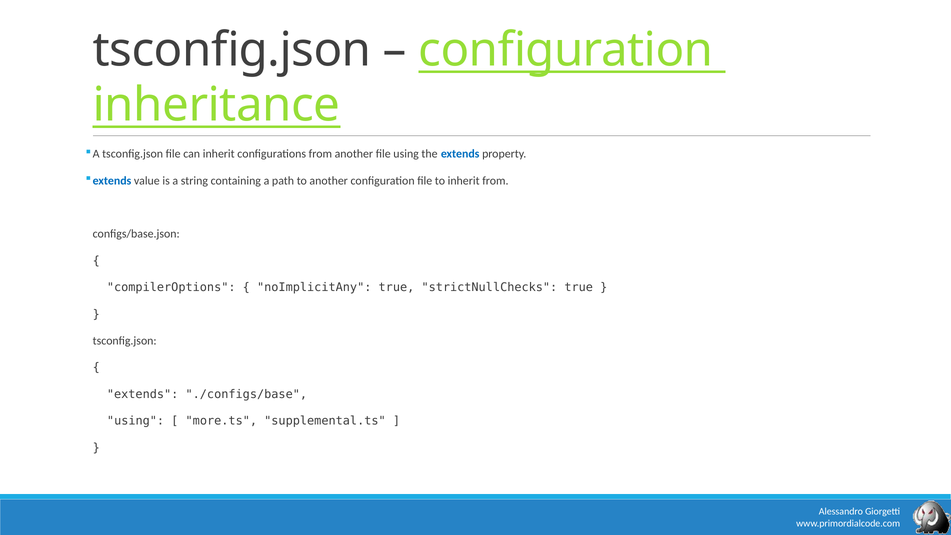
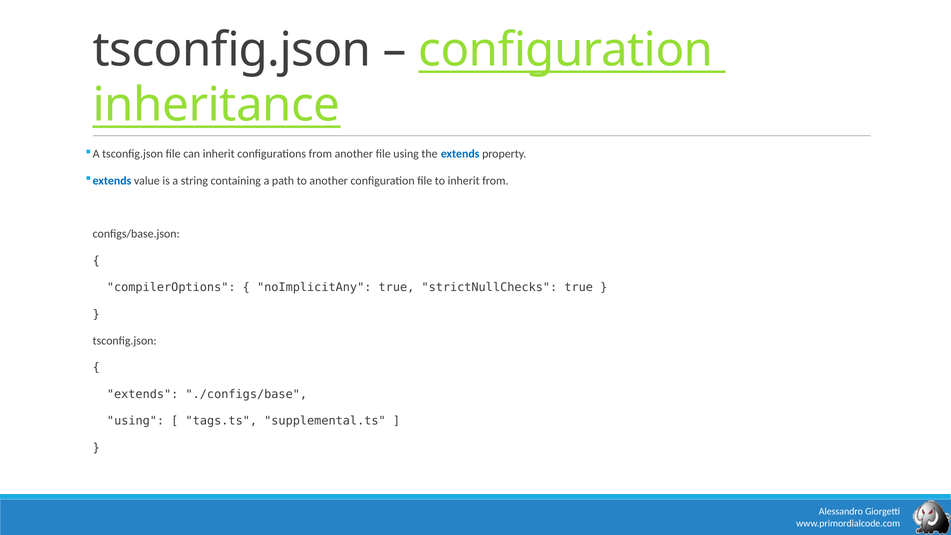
more.ts: more.ts -> tags.ts
